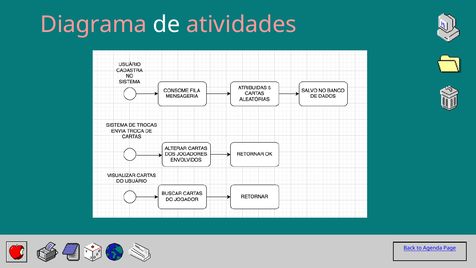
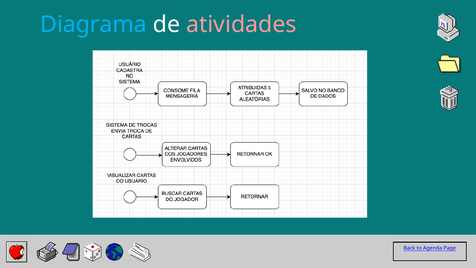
Diagrama colour: pink -> light blue
